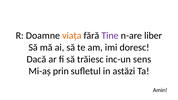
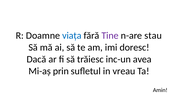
viața colour: orange -> blue
liber: liber -> stau
sens: sens -> avea
astăzi: astăzi -> vreau
